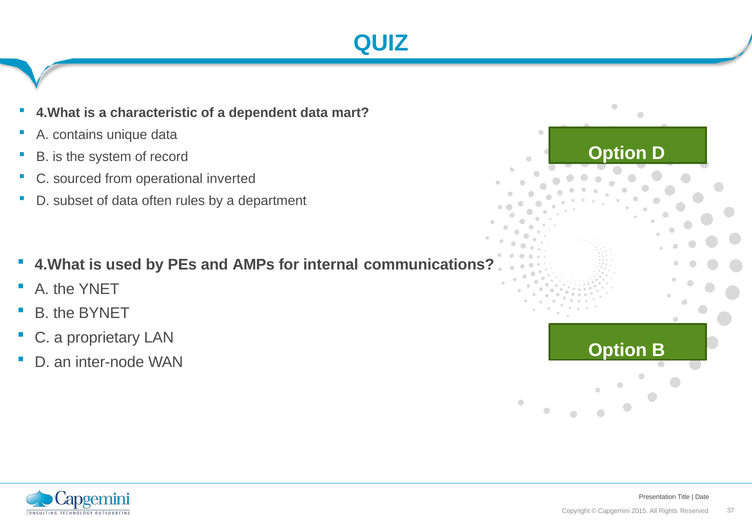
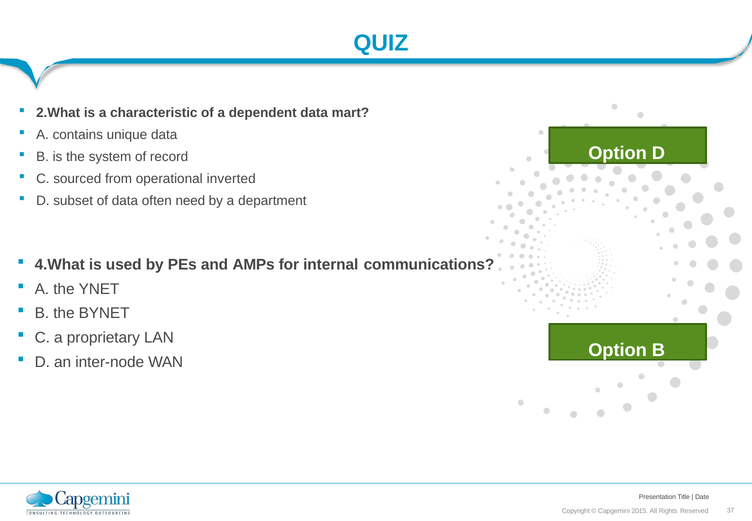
4.What at (58, 113): 4.What -> 2.What
rules: rules -> need
